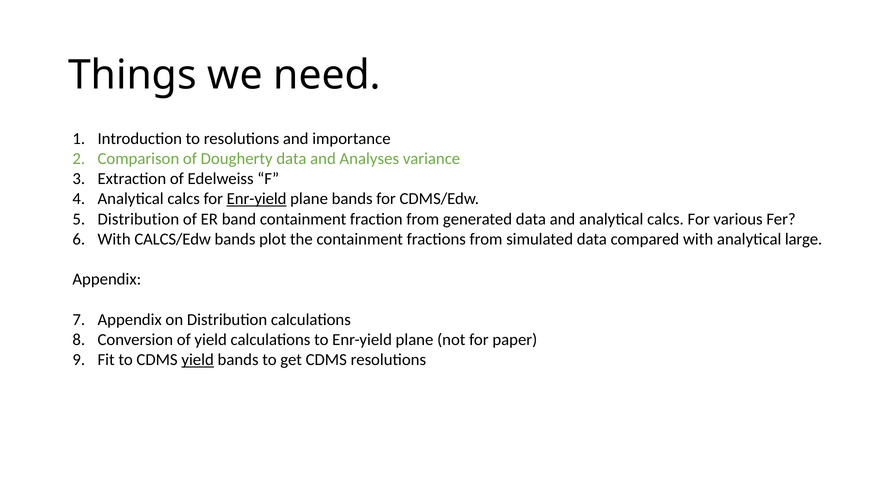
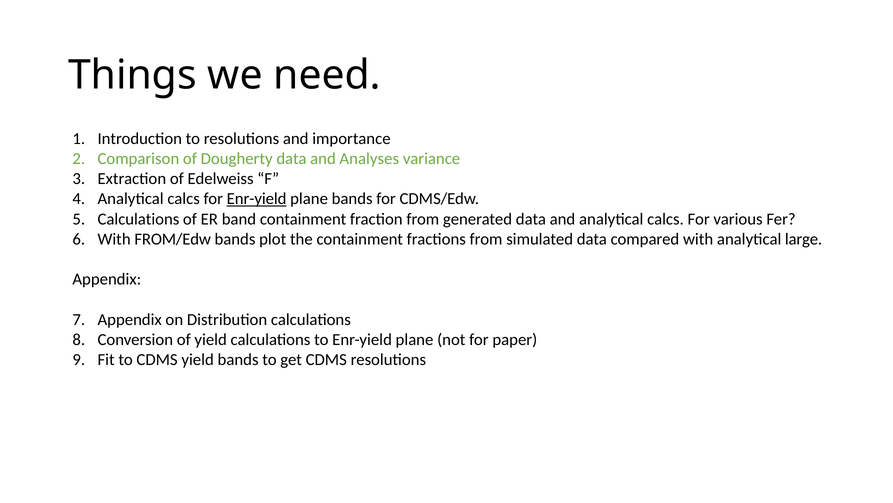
Distribution at (138, 219): Distribution -> Calculations
CALCS/Edw: CALCS/Edw -> FROM/Edw
yield at (198, 359) underline: present -> none
